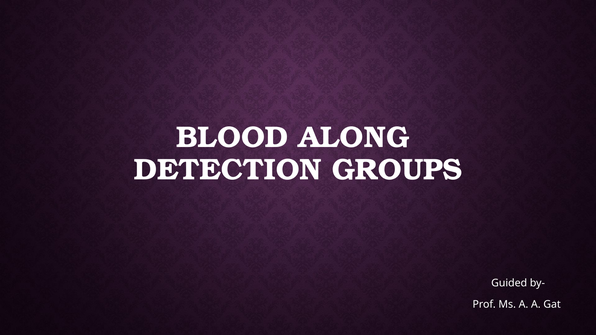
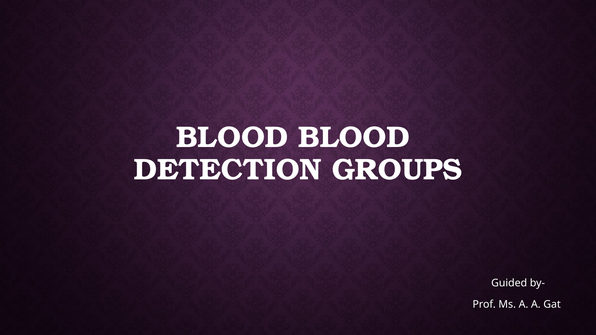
BLOOD ALONG: ALONG -> BLOOD
